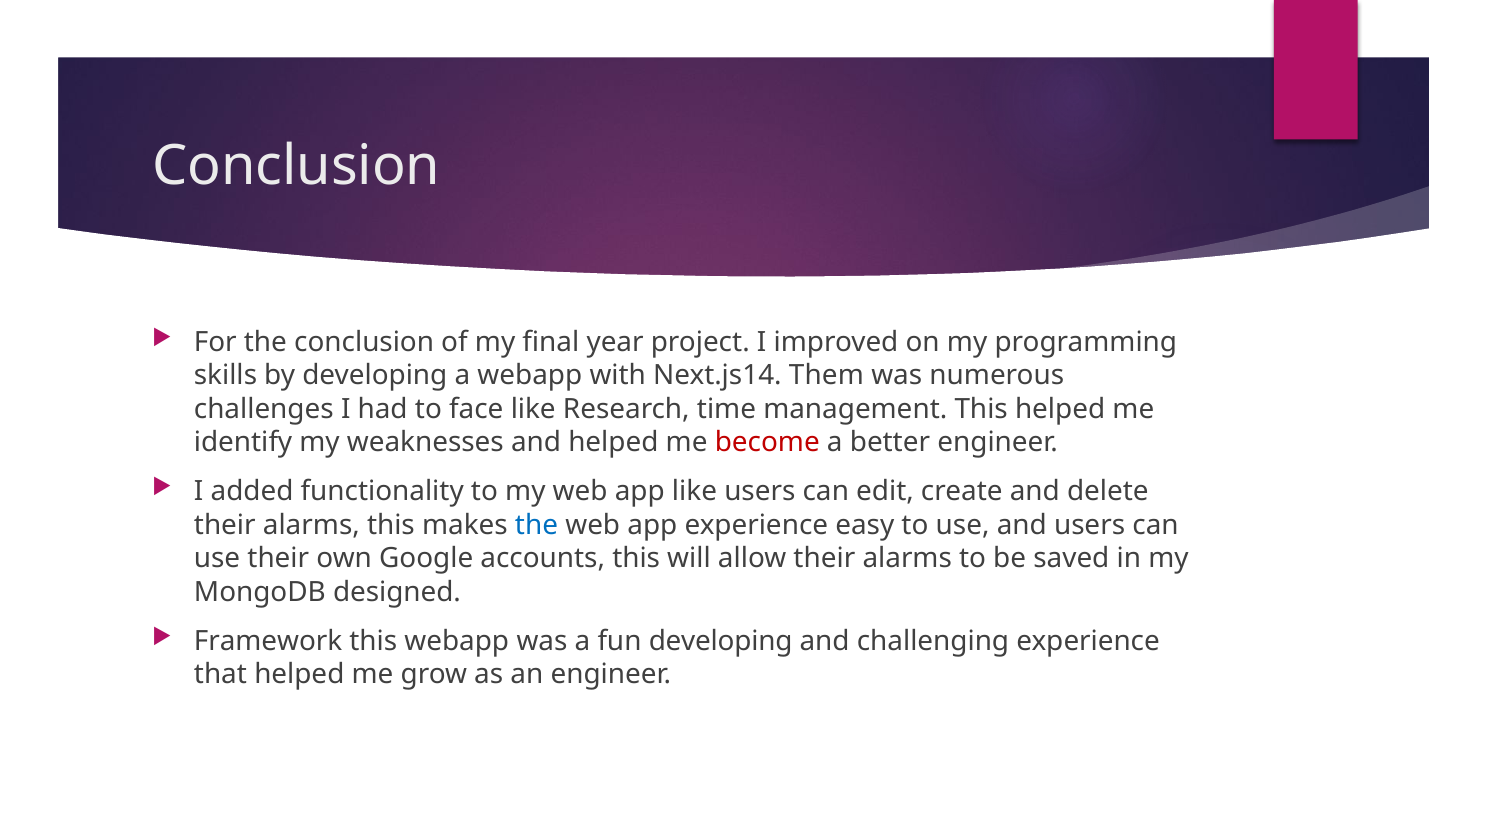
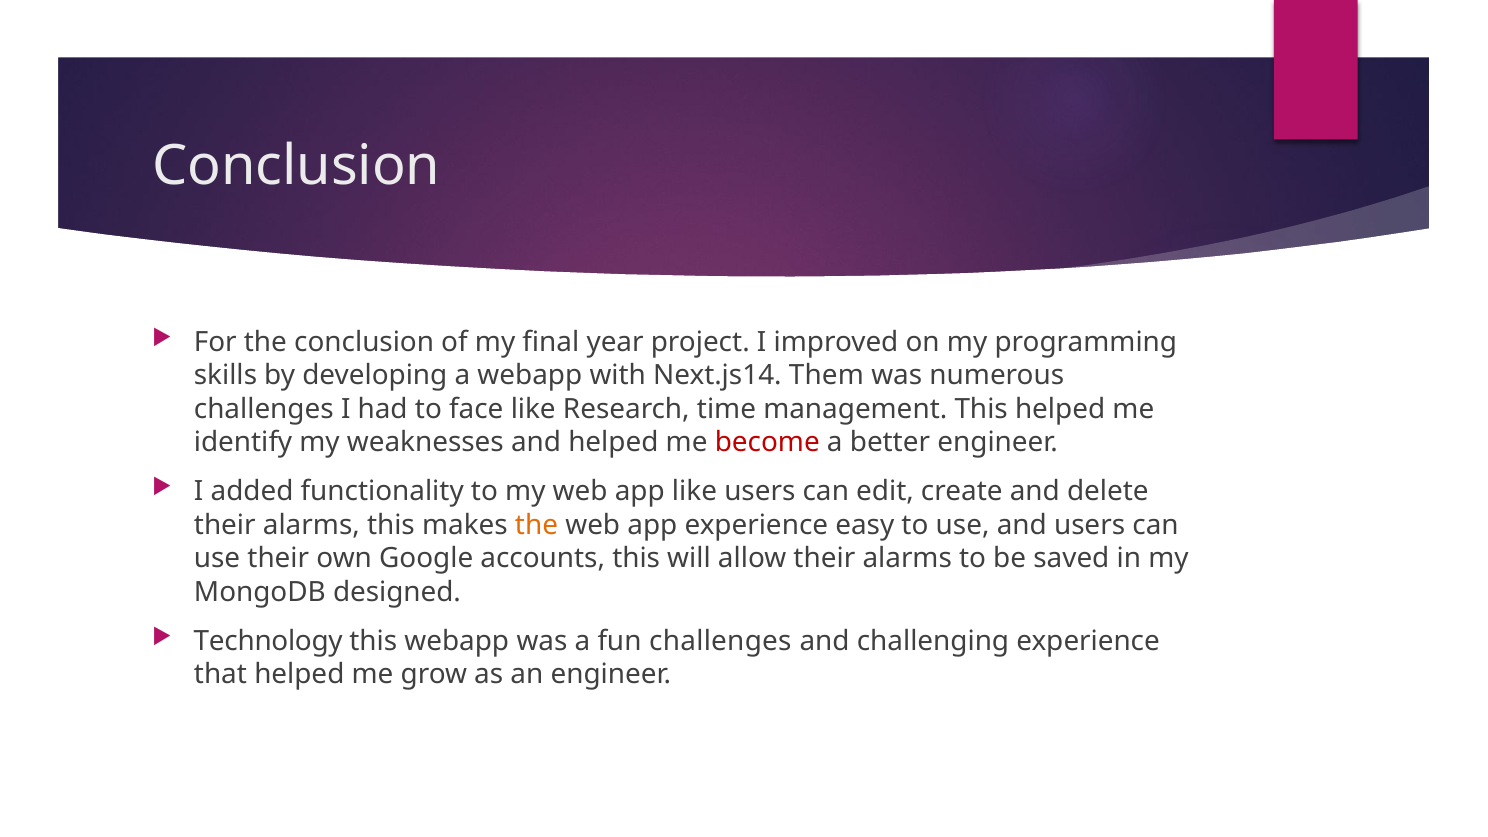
the at (537, 525) colour: blue -> orange
Framework: Framework -> Technology
fun developing: developing -> challenges
